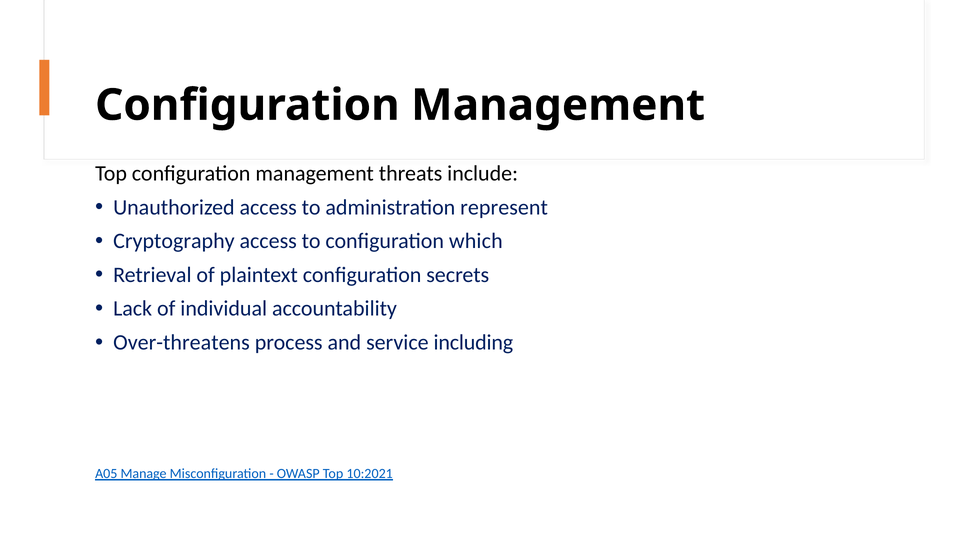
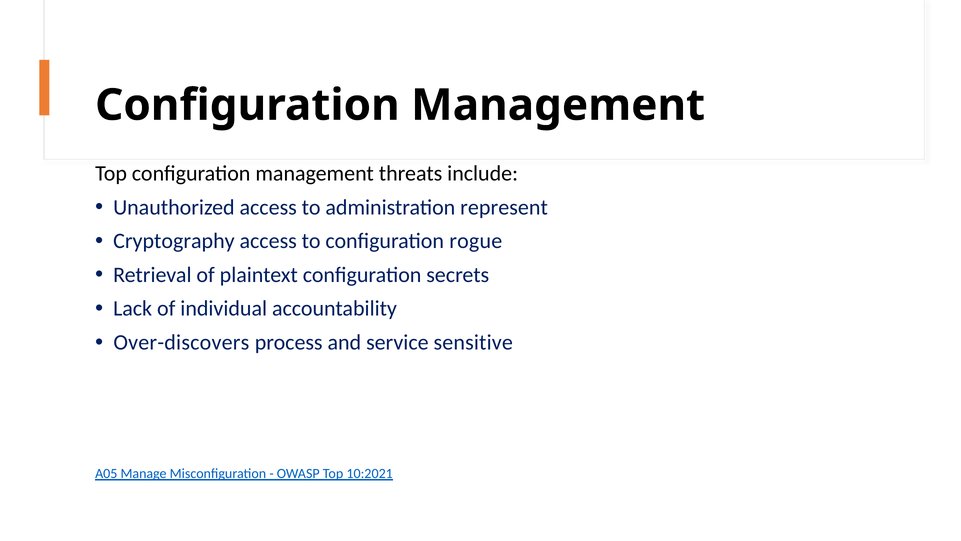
which: which -> rogue
Over-threatens: Over-threatens -> Over-discovers
including: including -> sensitive
